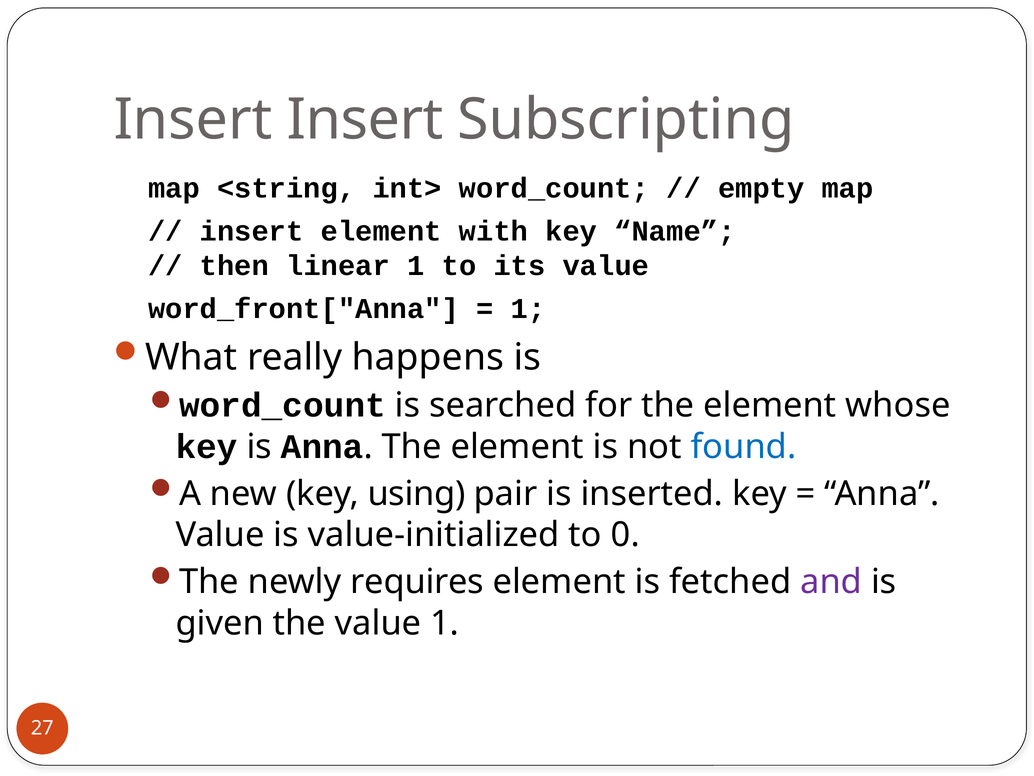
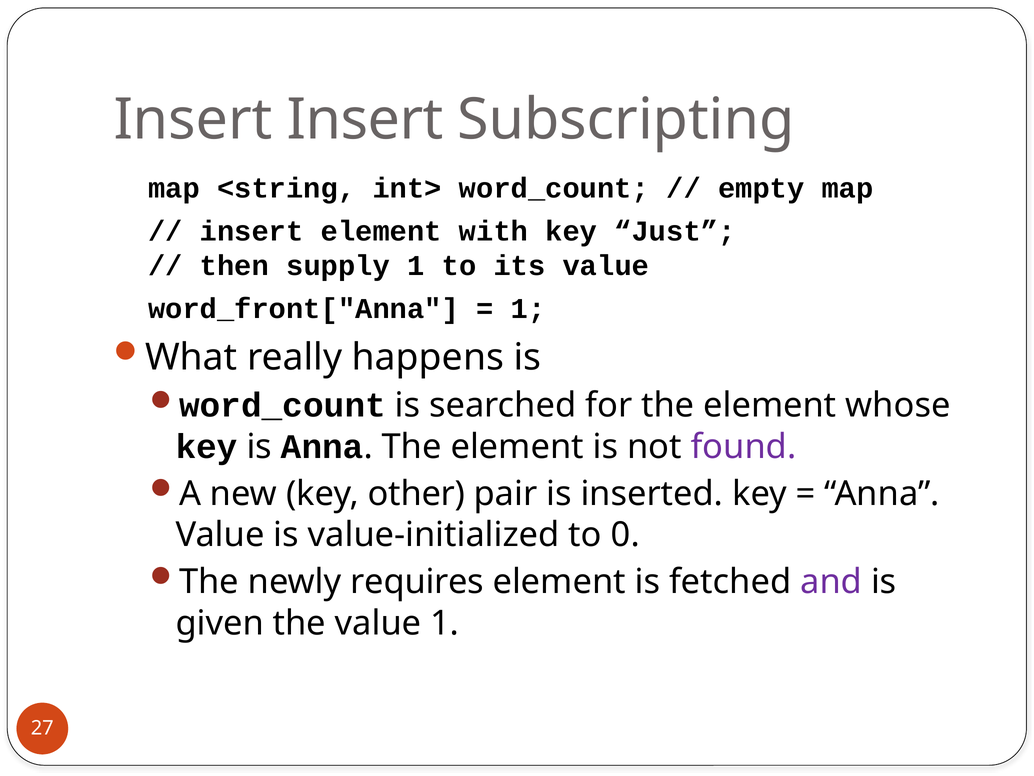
Name: Name -> Just
linear: linear -> supply
found colour: blue -> purple
using: using -> other
